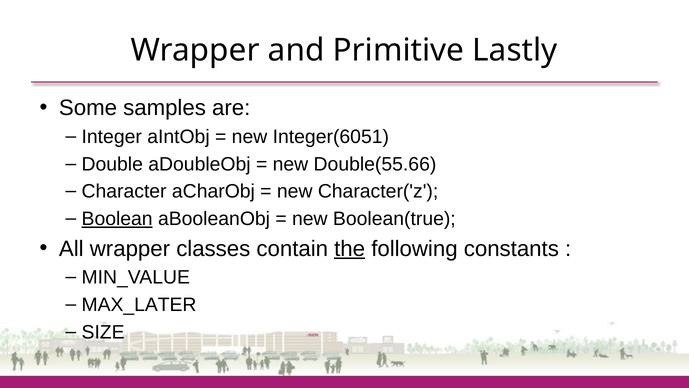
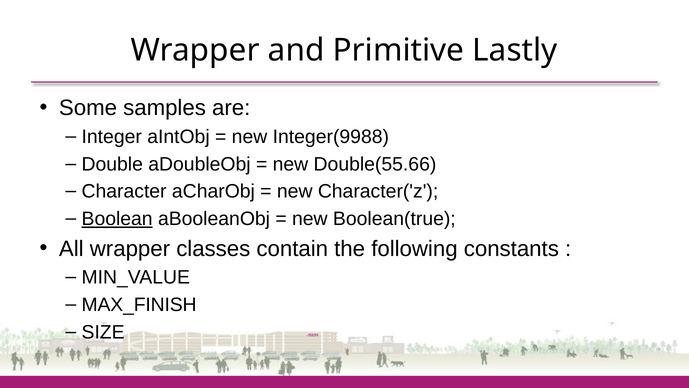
Integer(6051: Integer(6051 -> Integer(9988
the underline: present -> none
MAX_LATER: MAX_LATER -> MAX_FINISH
